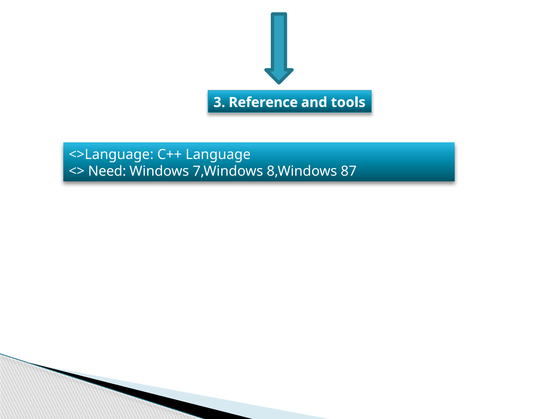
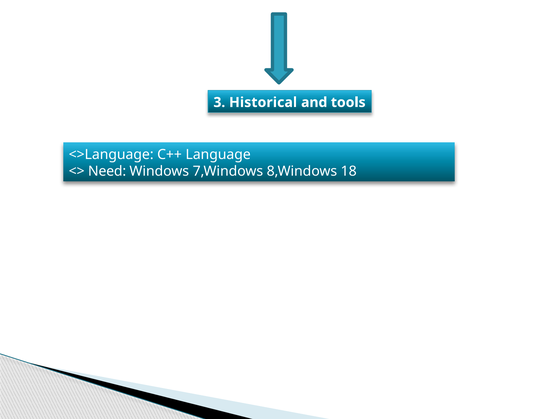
Reference: Reference -> Historical
87: 87 -> 18
